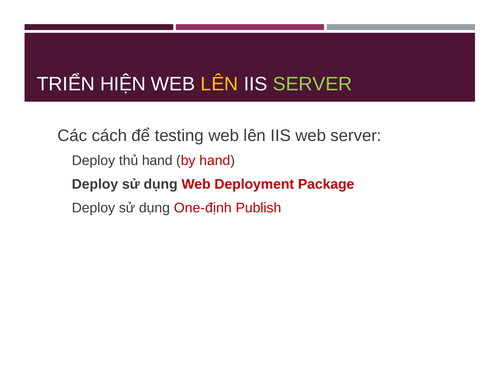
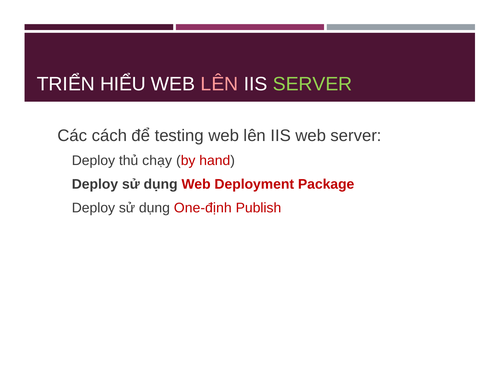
HIỆN: HIỆN -> HIỂU
LÊN at (219, 84) colour: yellow -> pink
thủ hand: hand -> chạy
